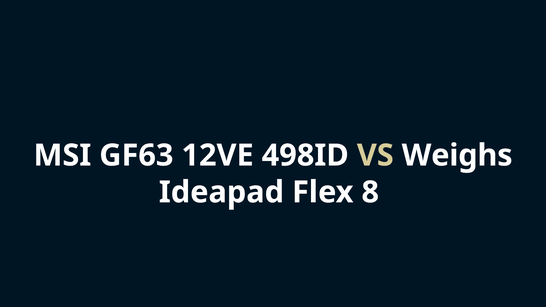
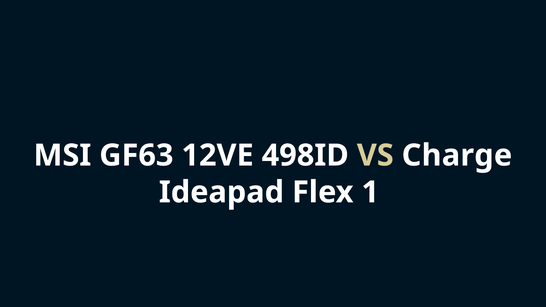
Weighs: Weighs -> Charge
8: 8 -> 1
